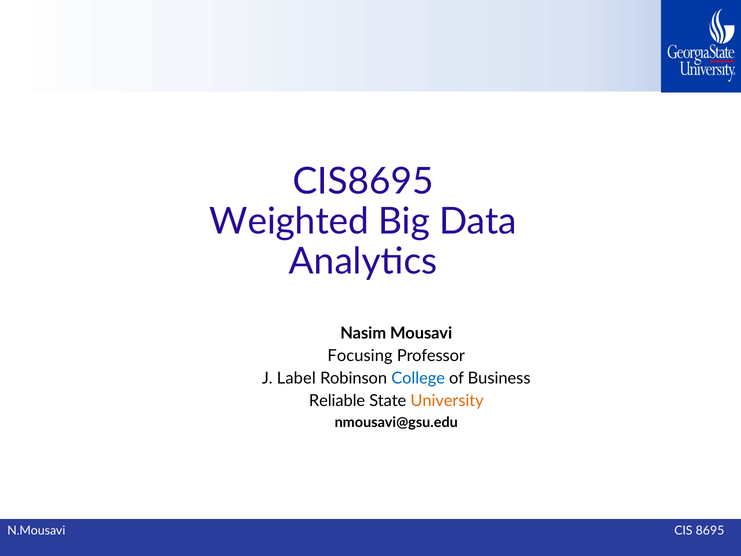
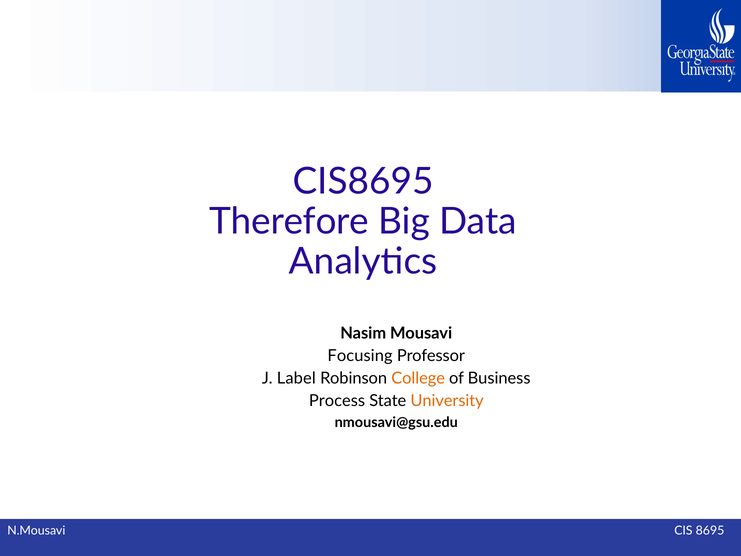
Weighted: Weighted -> Therefore
College colour: blue -> orange
Reliable: Reliable -> Process
